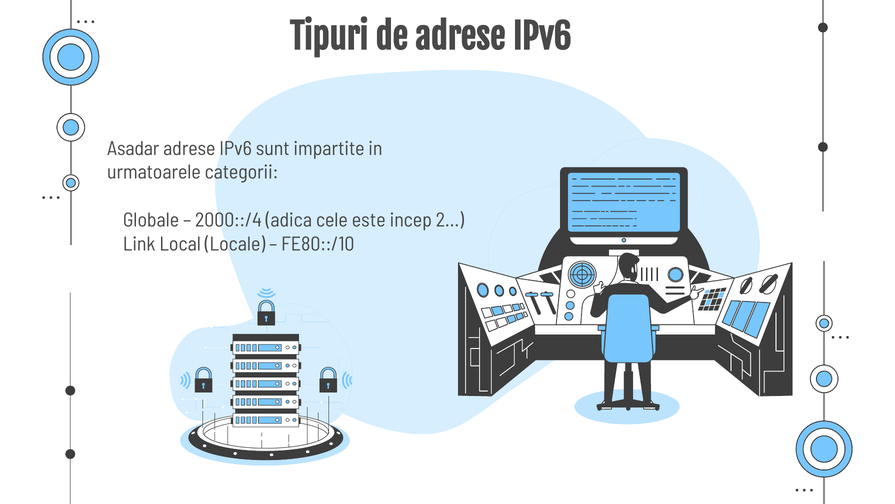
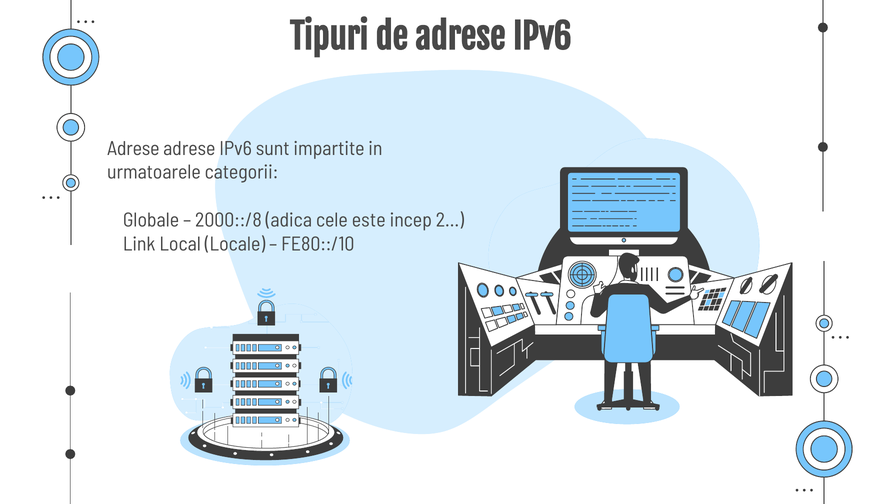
Asadar at (133, 148): Asadar -> Adrese
2000::/4: 2000::/4 -> 2000::/8
